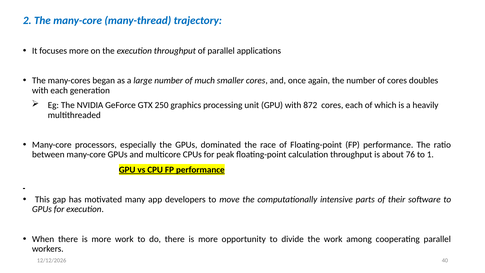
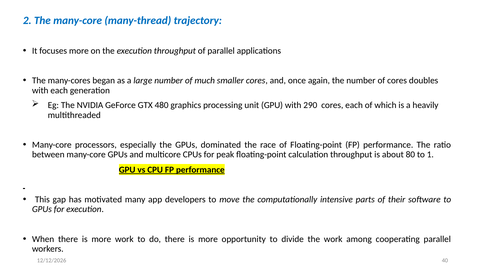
250: 250 -> 480
872: 872 -> 290
76: 76 -> 80
